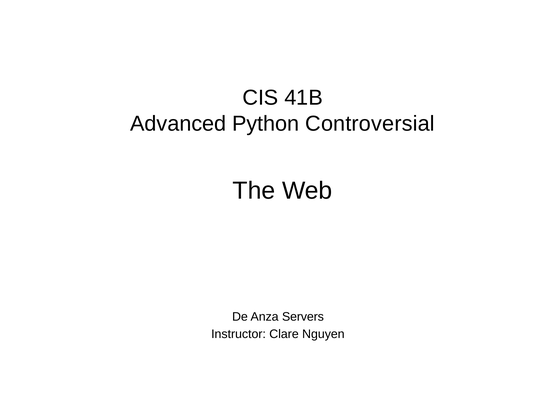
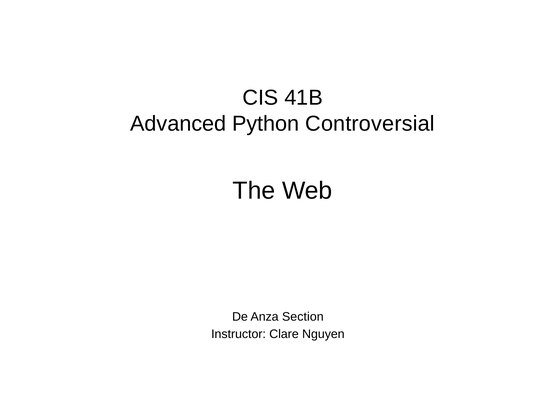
Servers: Servers -> Section
